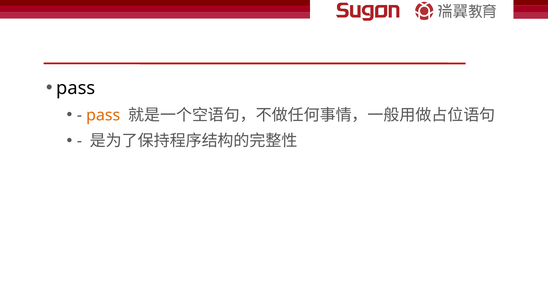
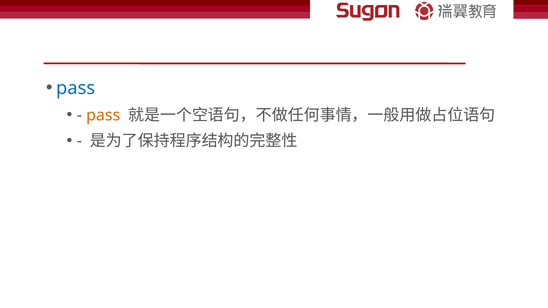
pass at (76, 88) colour: black -> blue
